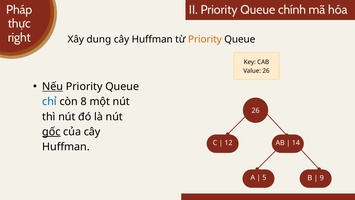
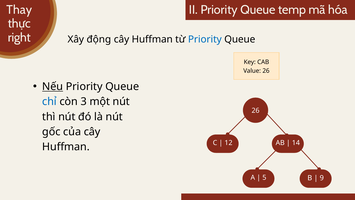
Pháp: Pháp -> Thay
chính: chính -> temp
dung: dung -> động
Priority at (205, 39) colour: orange -> blue
8: 8 -> 3
gốc underline: present -> none
